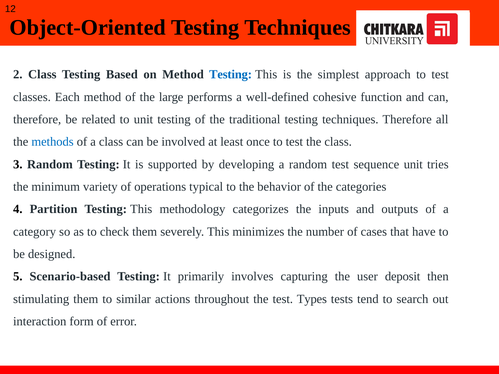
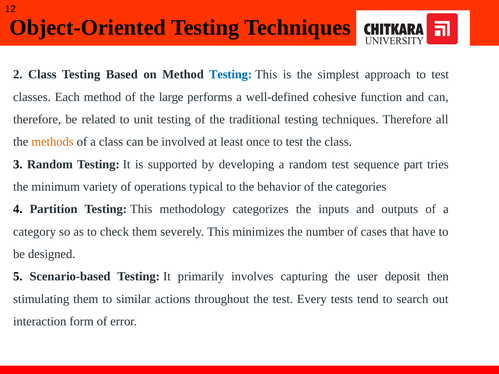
methods colour: blue -> orange
sequence unit: unit -> part
Types: Types -> Every
